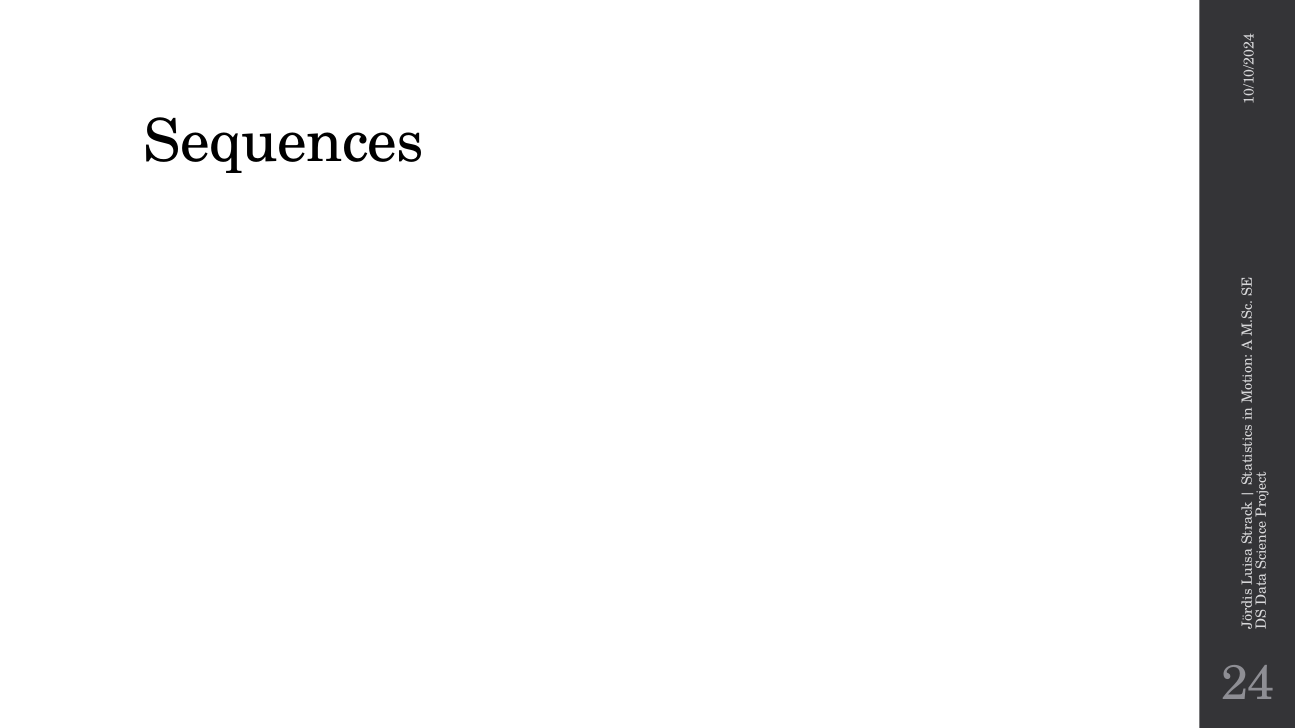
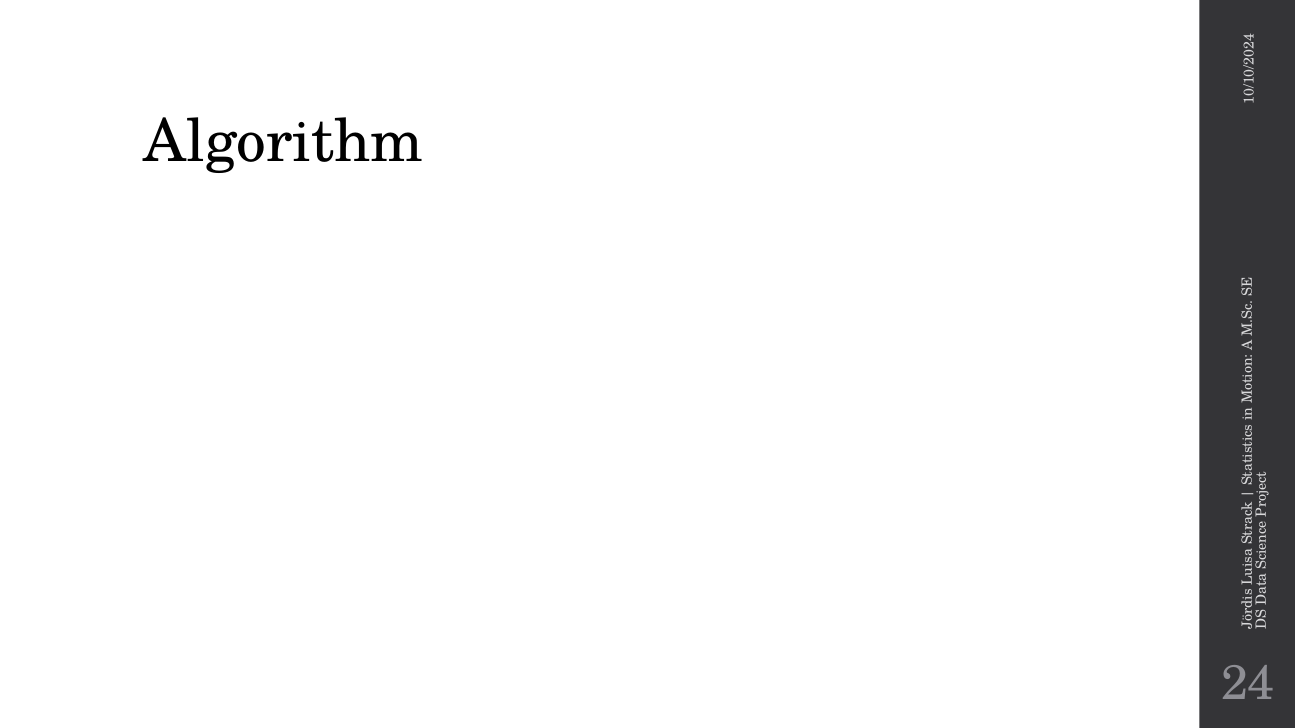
Sequences: Sequences -> Algorithm
